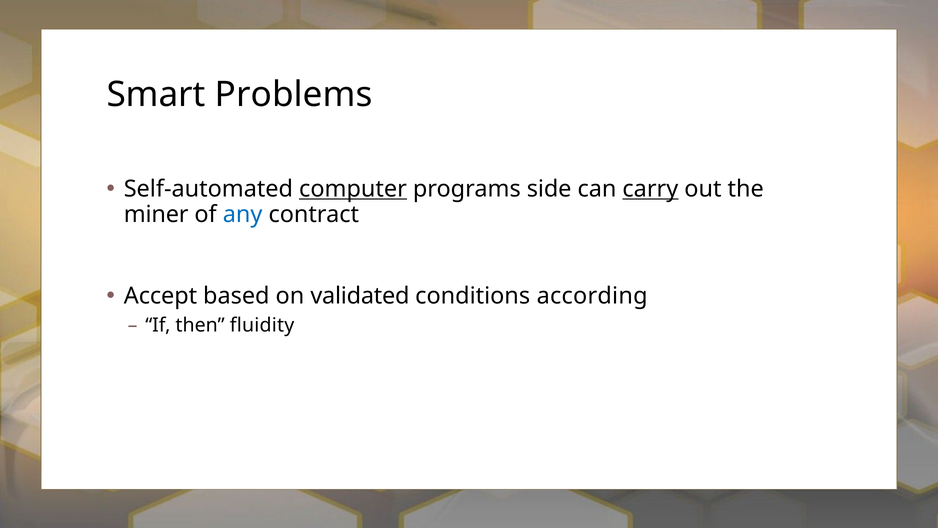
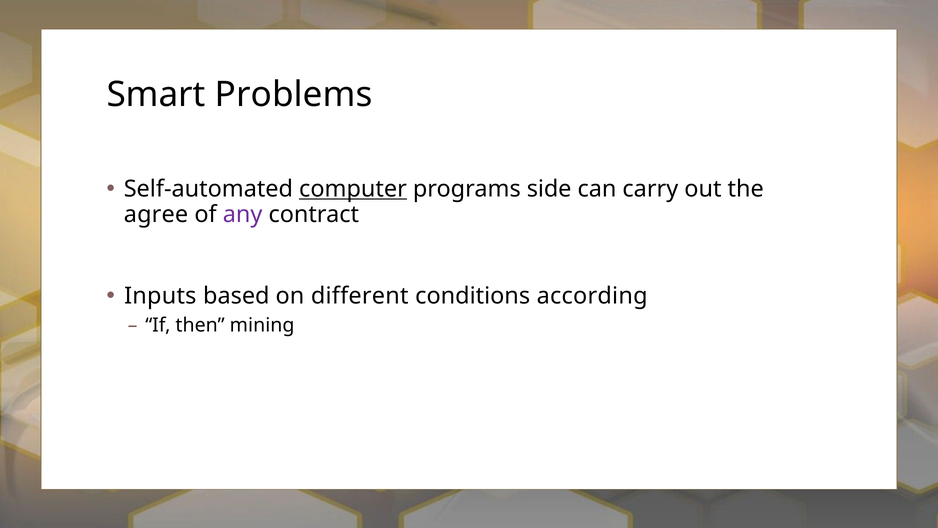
carry underline: present -> none
miner: miner -> agree
any colour: blue -> purple
Accept: Accept -> Inputs
validated: validated -> different
fluidity: fluidity -> mining
